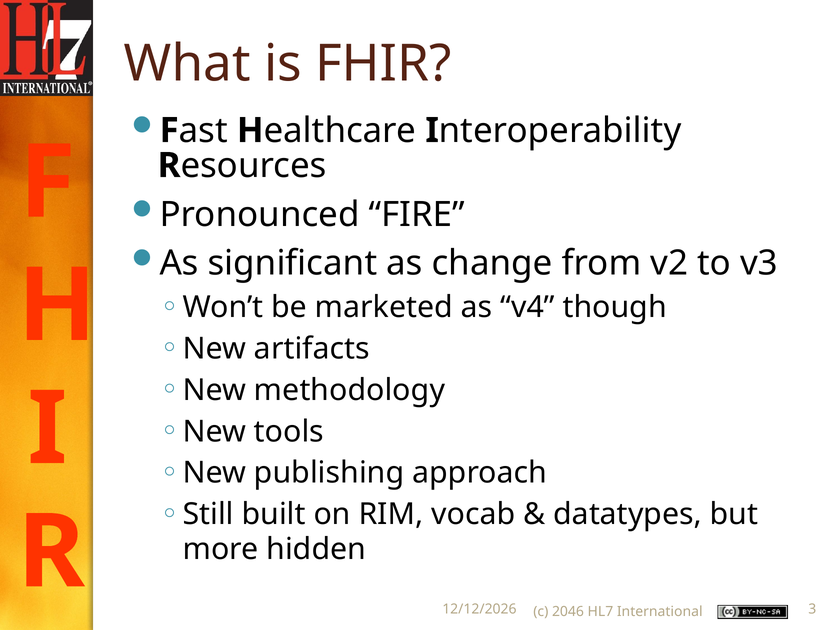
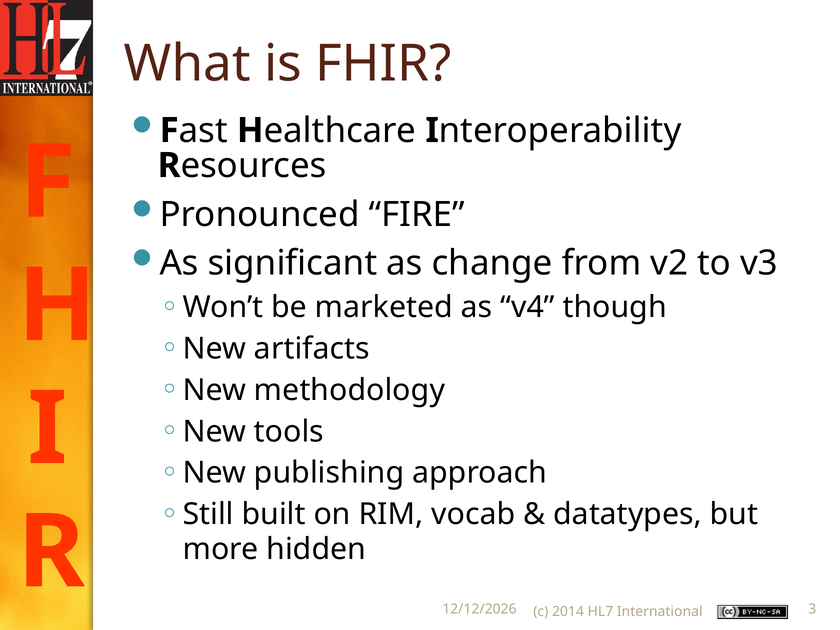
2046: 2046 -> 2014
